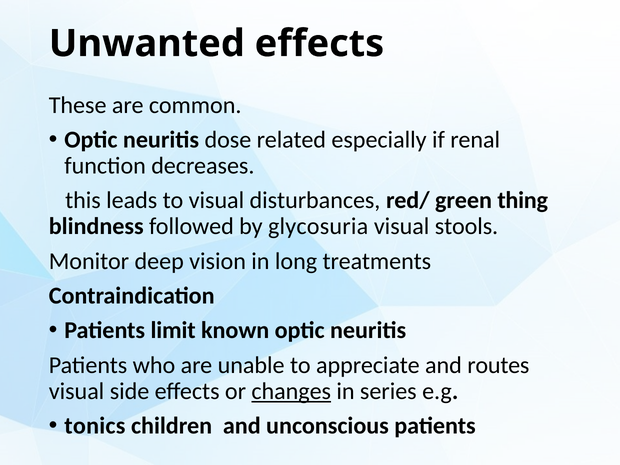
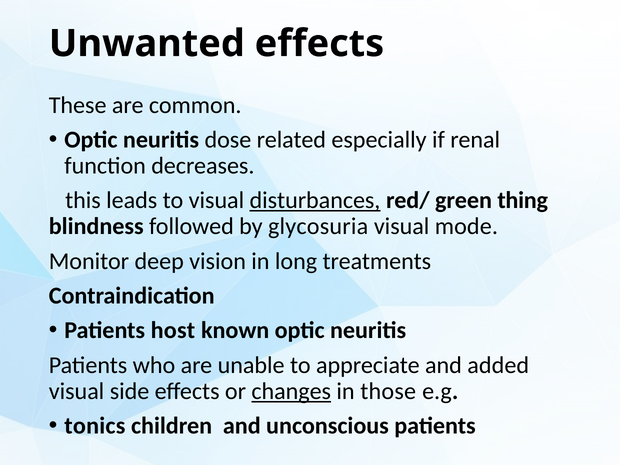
disturbances underline: none -> present
stools: stools -> mode
limit: limit -> host
routes: routes -> added
series: series -> those
